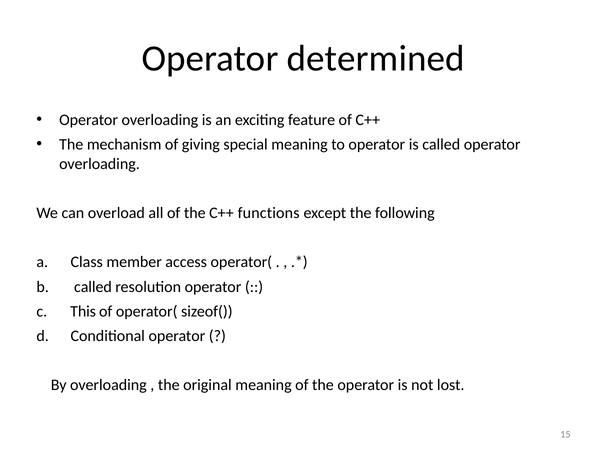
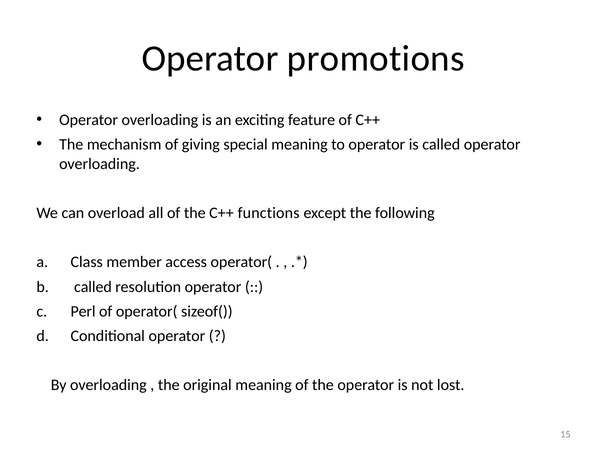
determined: determined -> promotions
This: This -> Perl
